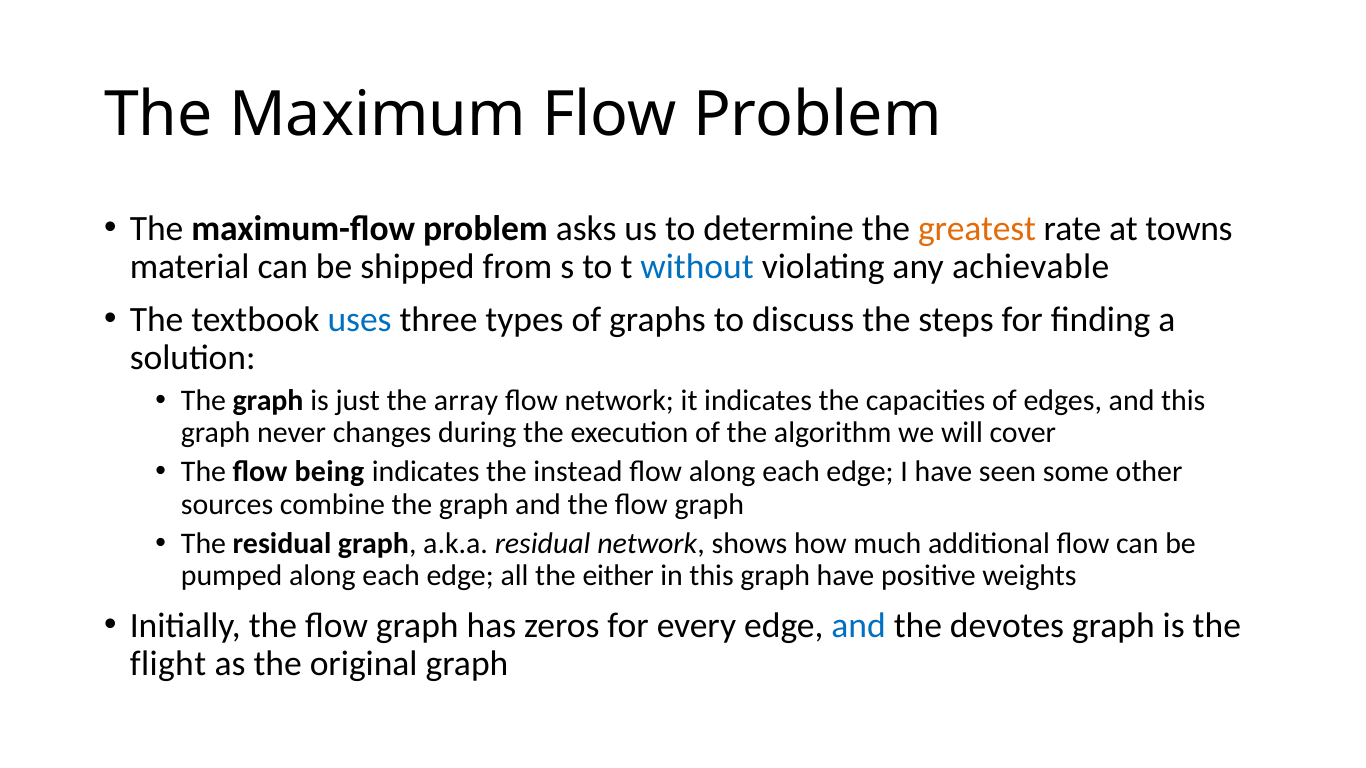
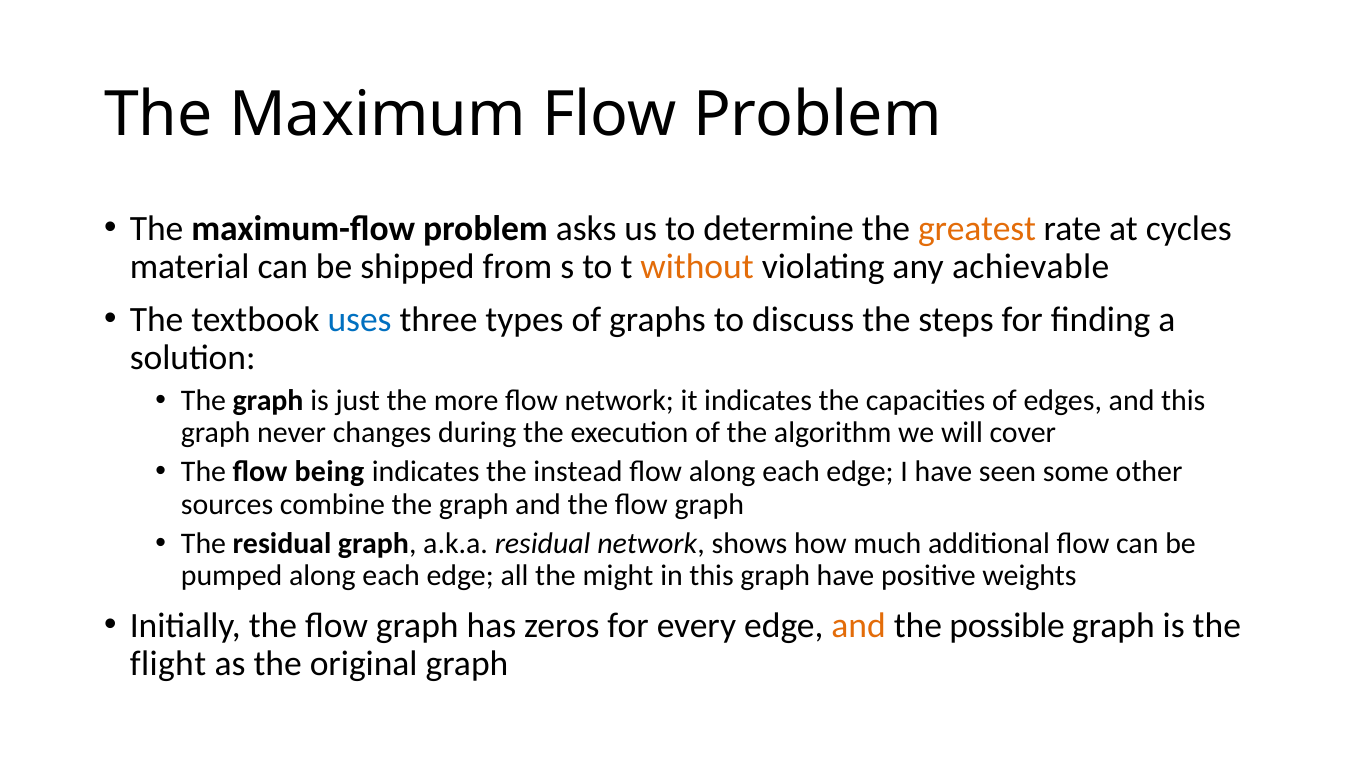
towns: towns -> cycles
without colour: blue -> orange
array: array -> more
either: either -> might
and at (859, 626) colour: blue -> orange
devotes: devotes -> possible
